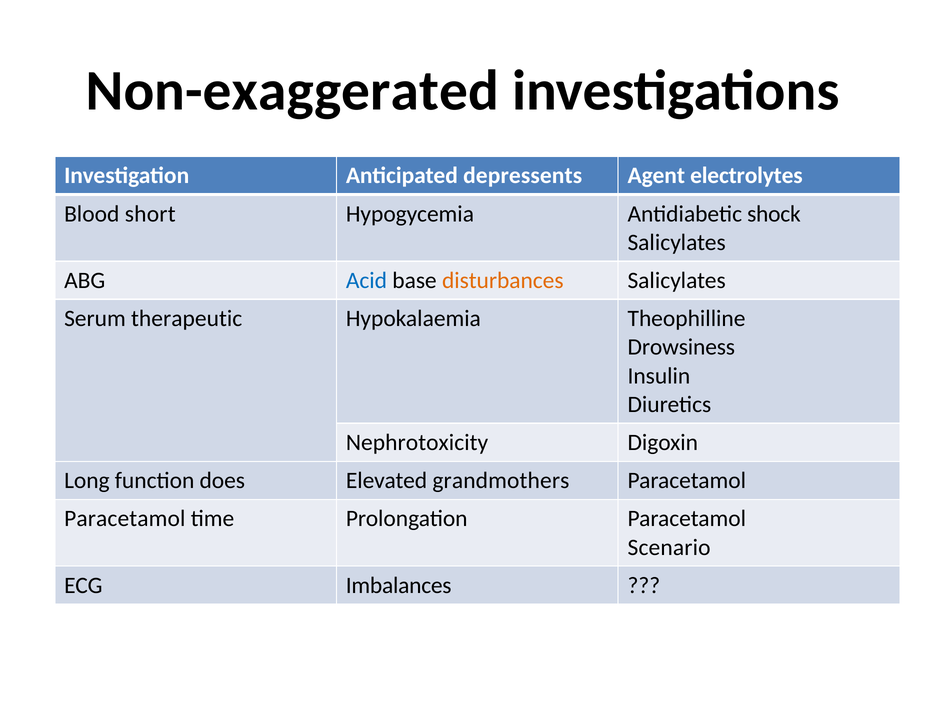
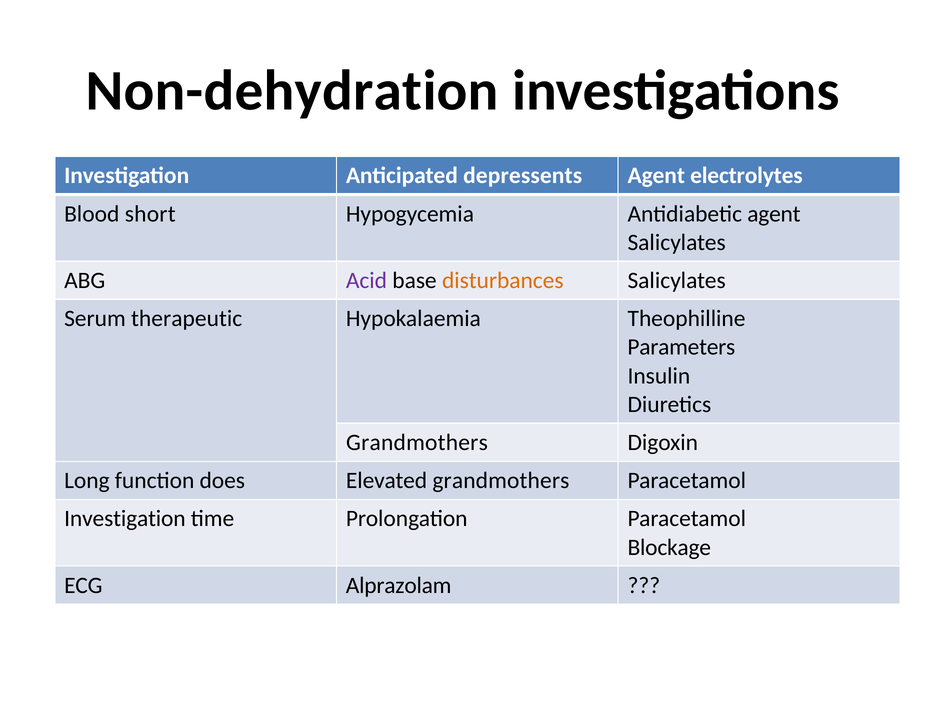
Non-exaggerated: Non-exaggerated -> Non-dehydration
Antidiabetic shock: shock -> agent
Acid colour: blue -> purple
Drowsiness: Drowsiness -> Parameters
Nephrotoxicity at (417, 443): Nephrotoxicity -> Grandmothers
Paracetamol at (125, 519): Paracetamol -> Investigation
Scenario: Scenario -> Blockage
Imbalances: Imbalances -> Alprazolam
